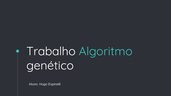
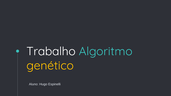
genético colour: white -> yellow
